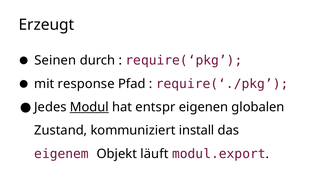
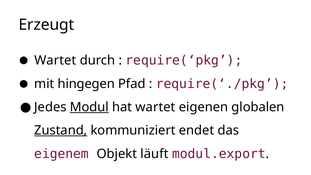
Seinen at (55, 60): Seinen -> Wartet
response: response -> hingegen
hat entspr: entspr -> wartet
Zustand underline: none -> present
install: install -> endet
